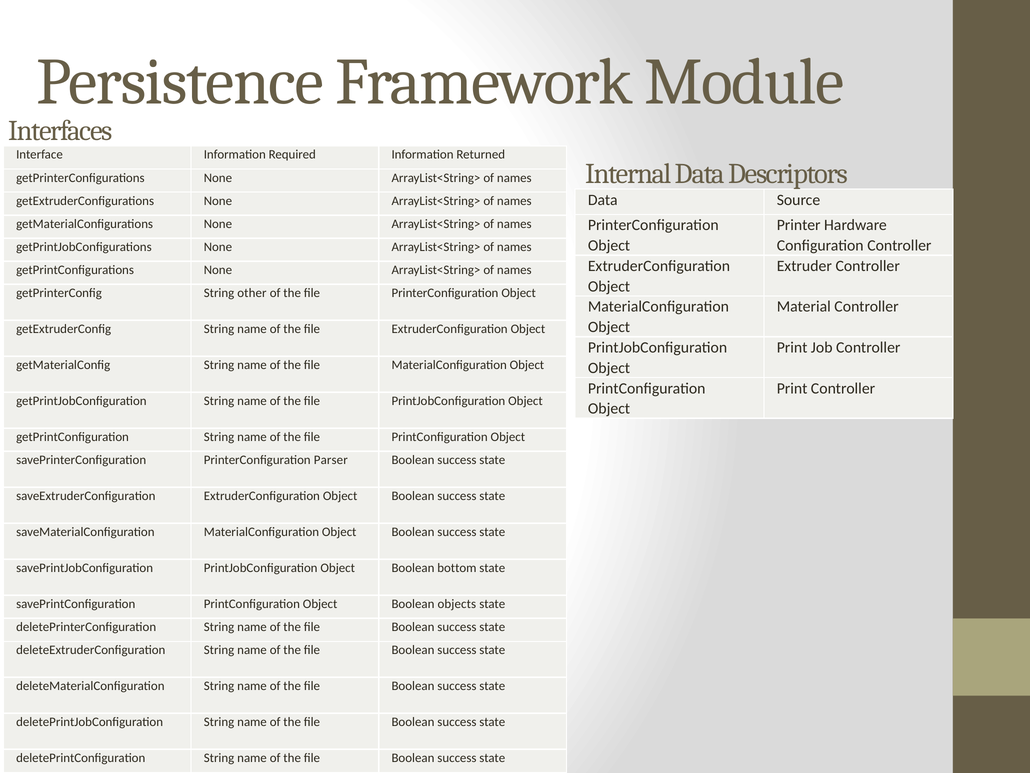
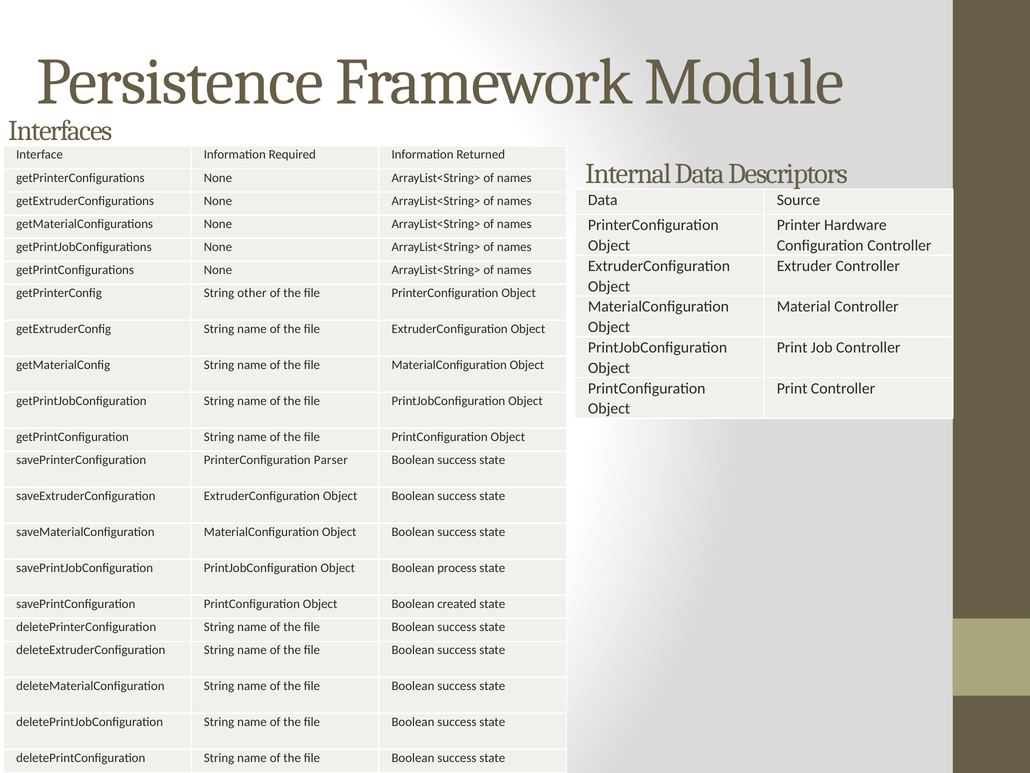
bottom: bottom -> process
objects: objects -> created
